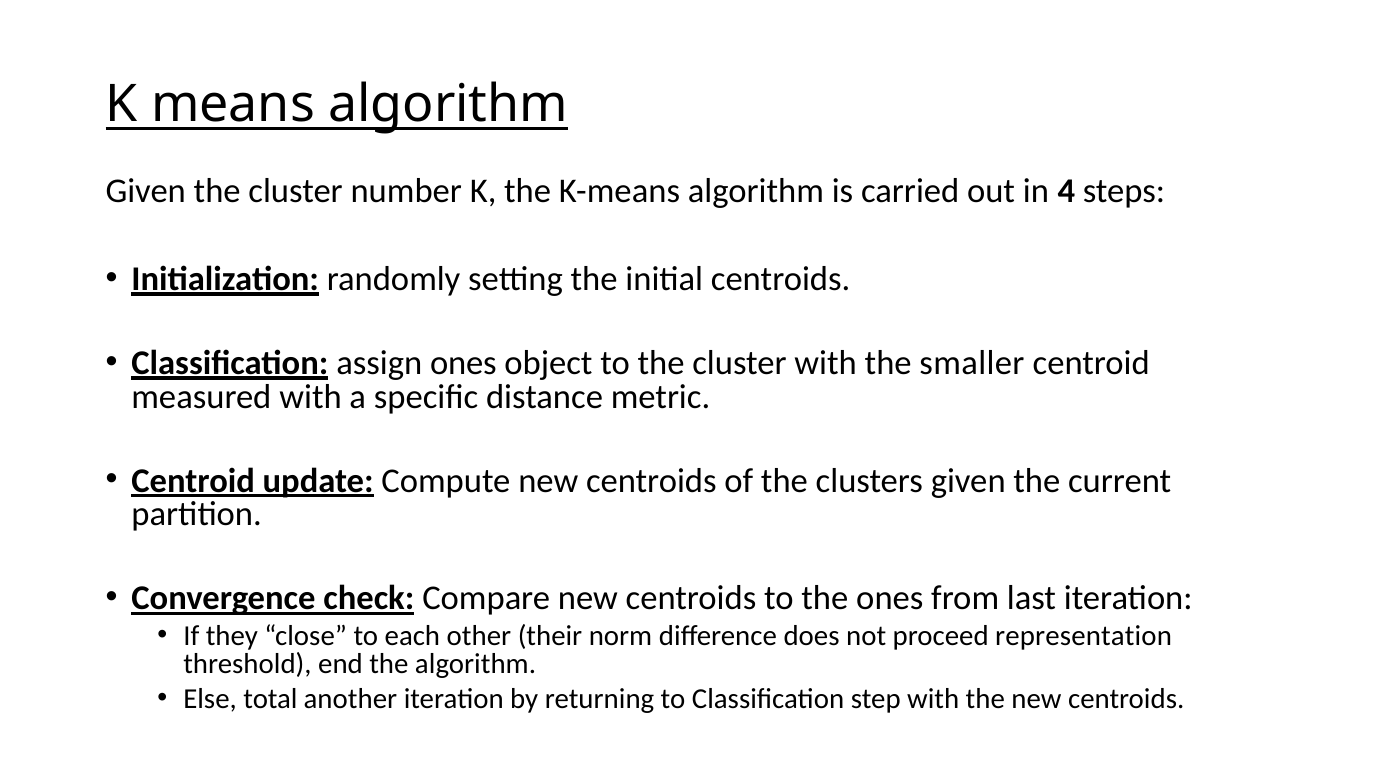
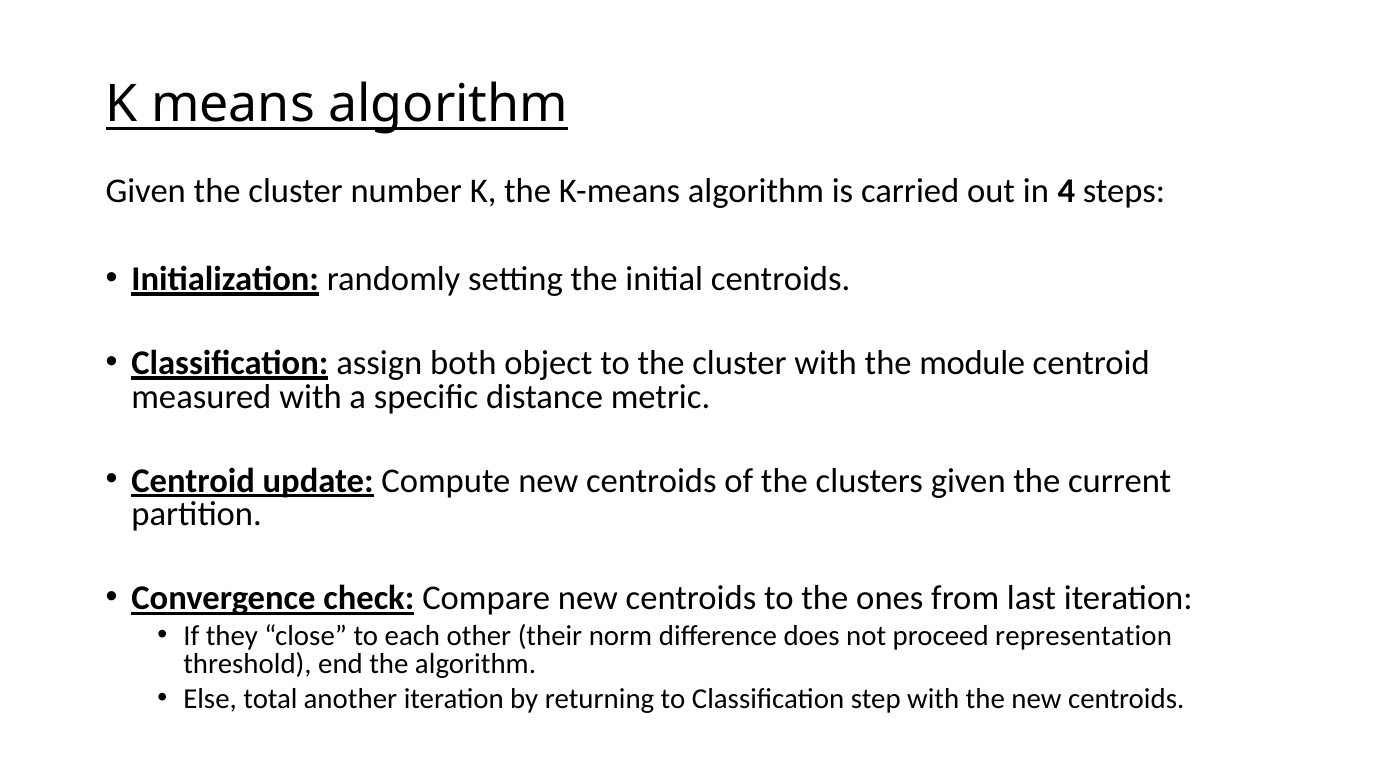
assign ones: ones -> both
smaller: smaller -> module
